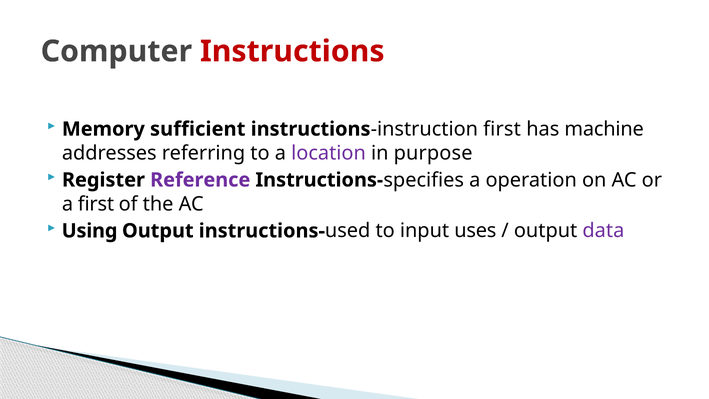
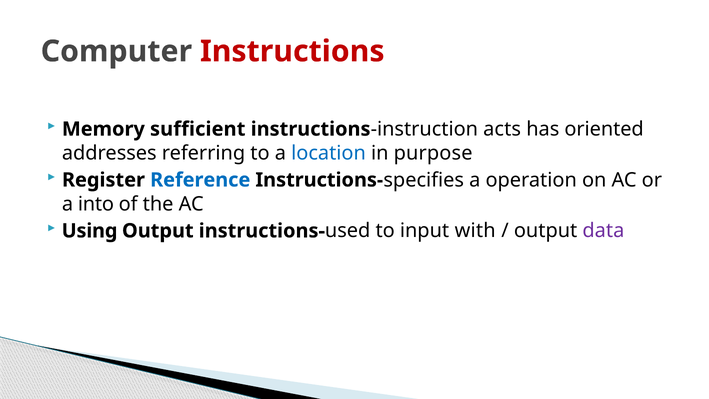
first at (502, 129): first -> acts
machine: machine -> oriented
location colour: purple -> blue
Reference colour: purple -> blue
a first: first -> into
uses: uses -> with
